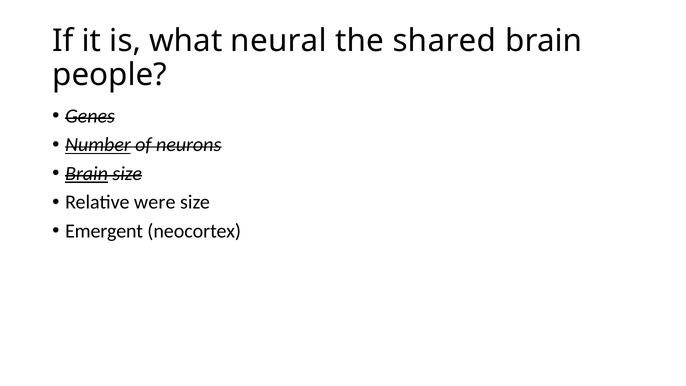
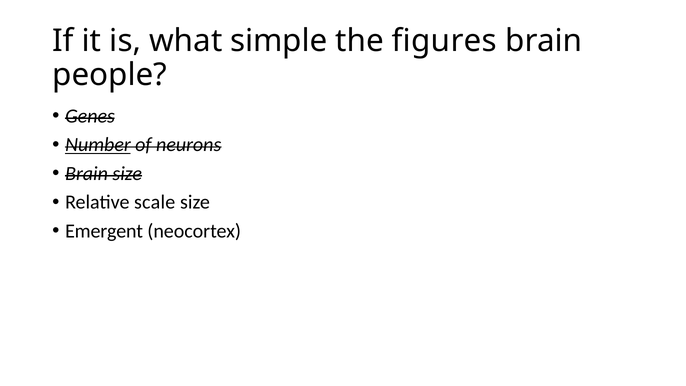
neural: neural -> simple
shared: shared -> figures
Brain at (87, 174) underline: present -> none
were: were -> scale
